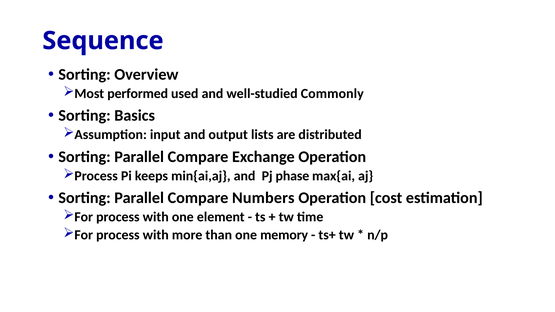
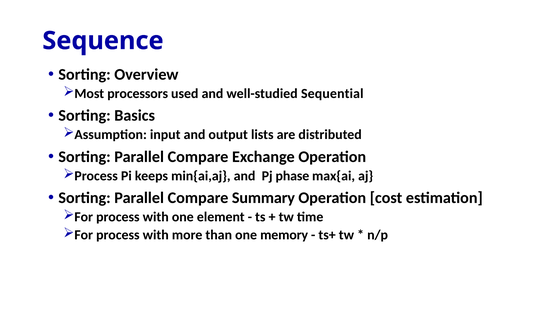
performed: performed -> processors
Commonly: Commonly -> Sequential
Numbers: Numbers -> Summary
